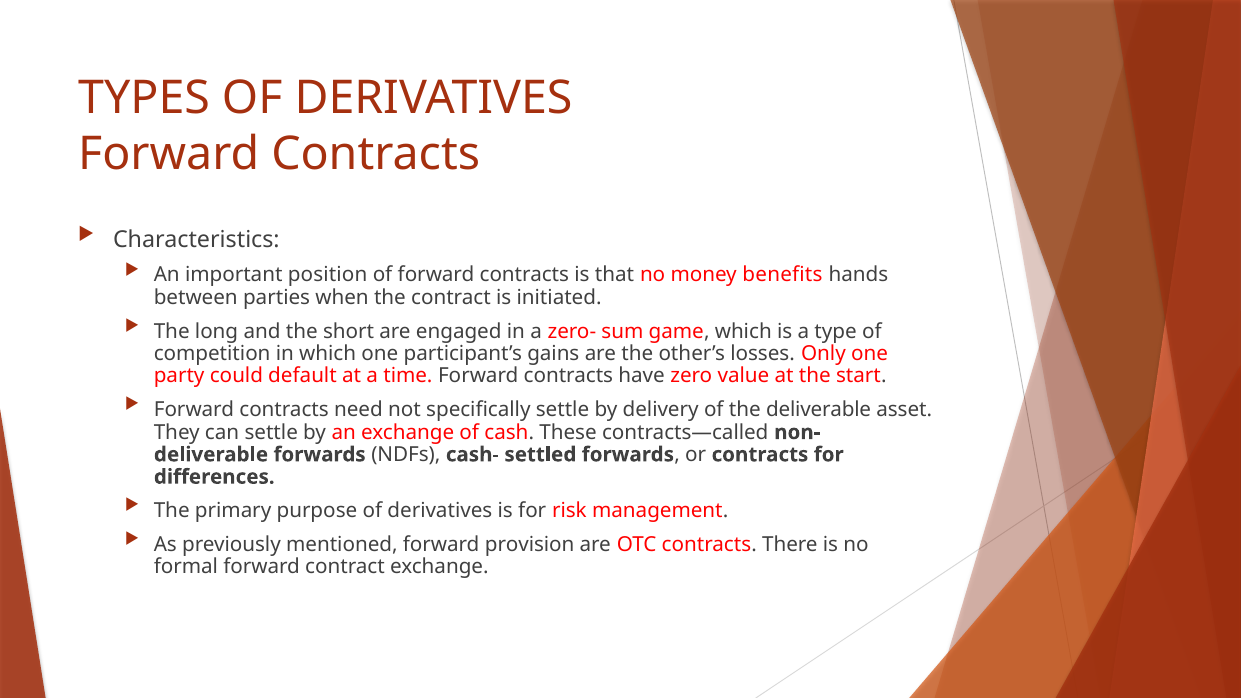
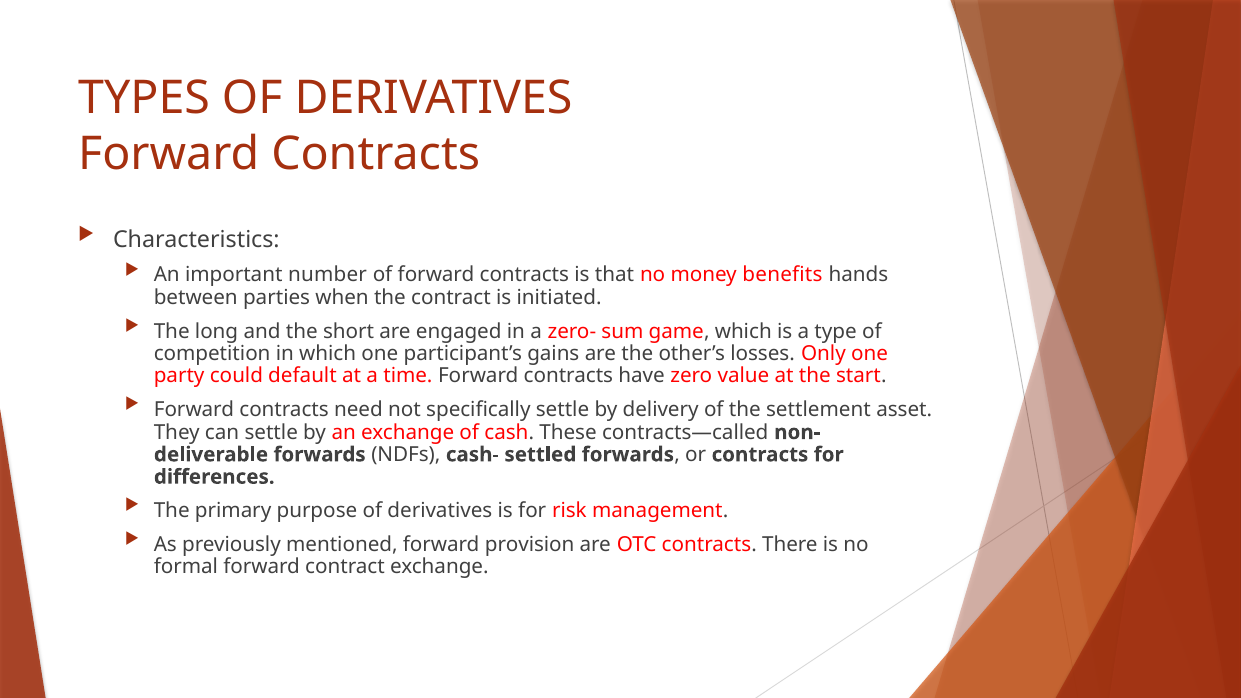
position: position -> number
the deliverable: deliverable -> settlement
